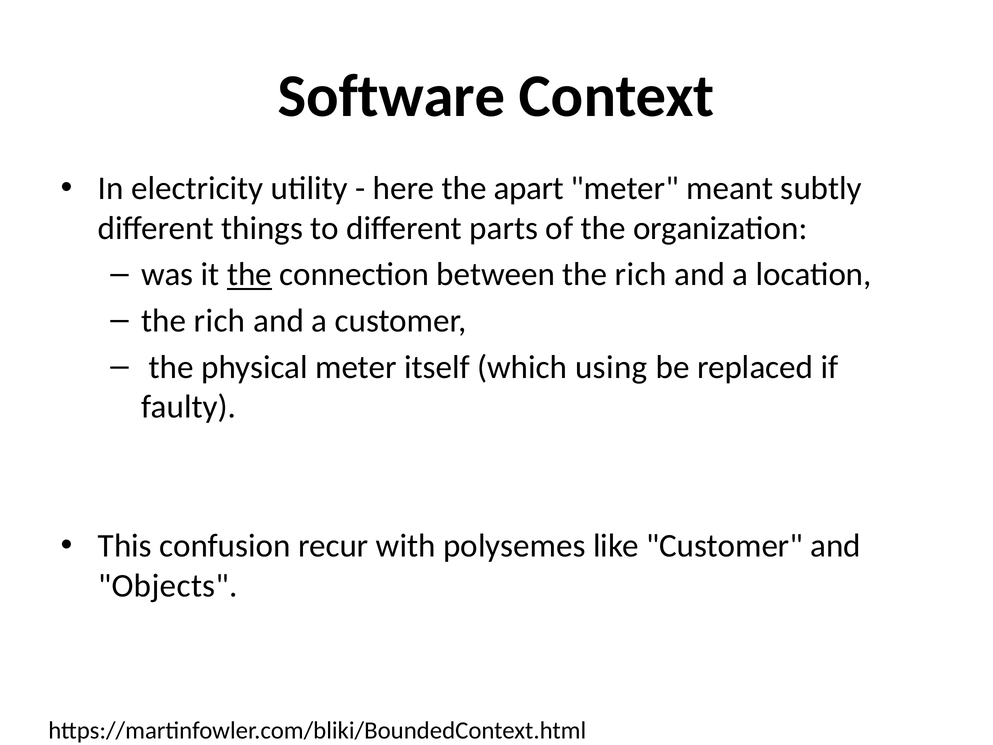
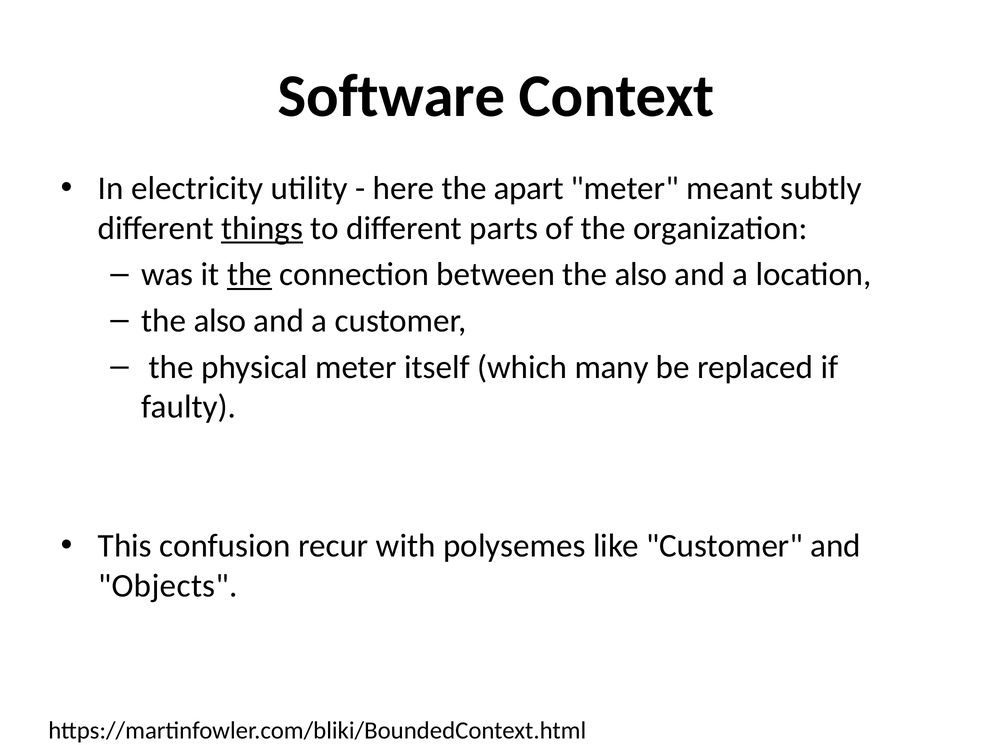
things underline: none -> present
between the rich: rich -> also
rich at (220, 321): rich -> also
using: using -> many
